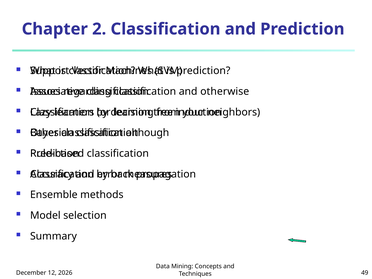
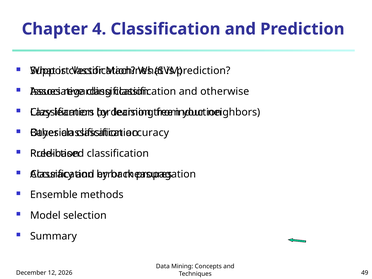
2: 2 -> 4
although at (148, 133): although -> accuracy
